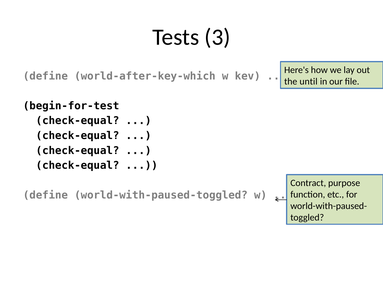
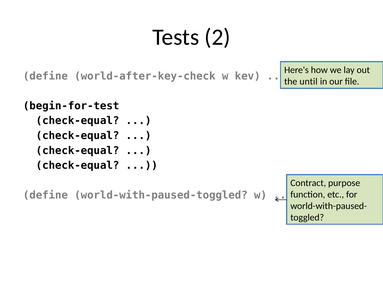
3: 3 -> 2
world-after-key-which: world-after-key-which -> world-after-key-check
